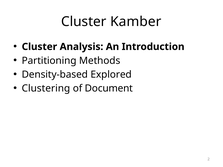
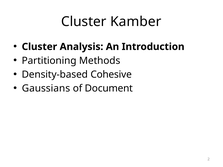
Explored: Explored -> Cohesive
Clustering: Clustering -> Gaussians
